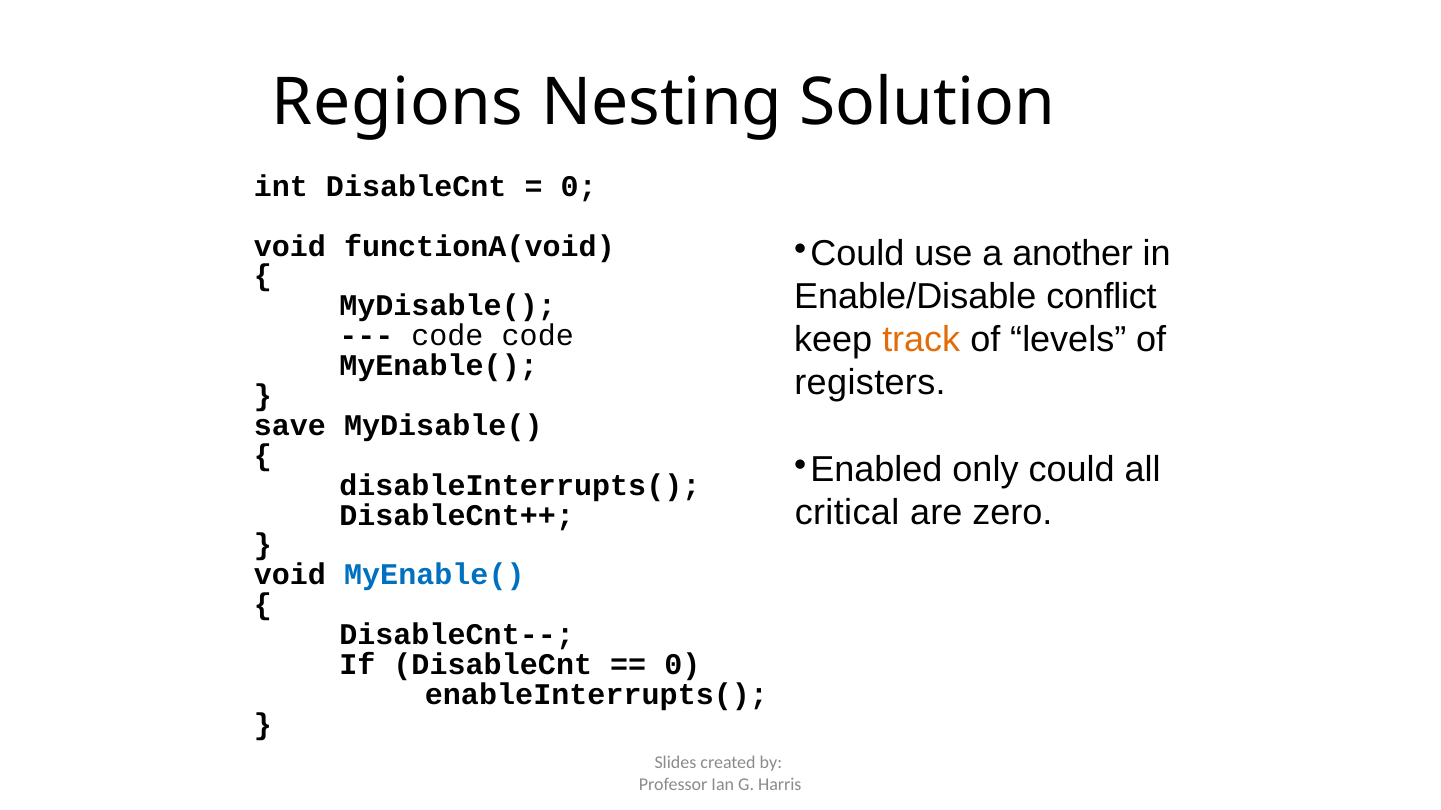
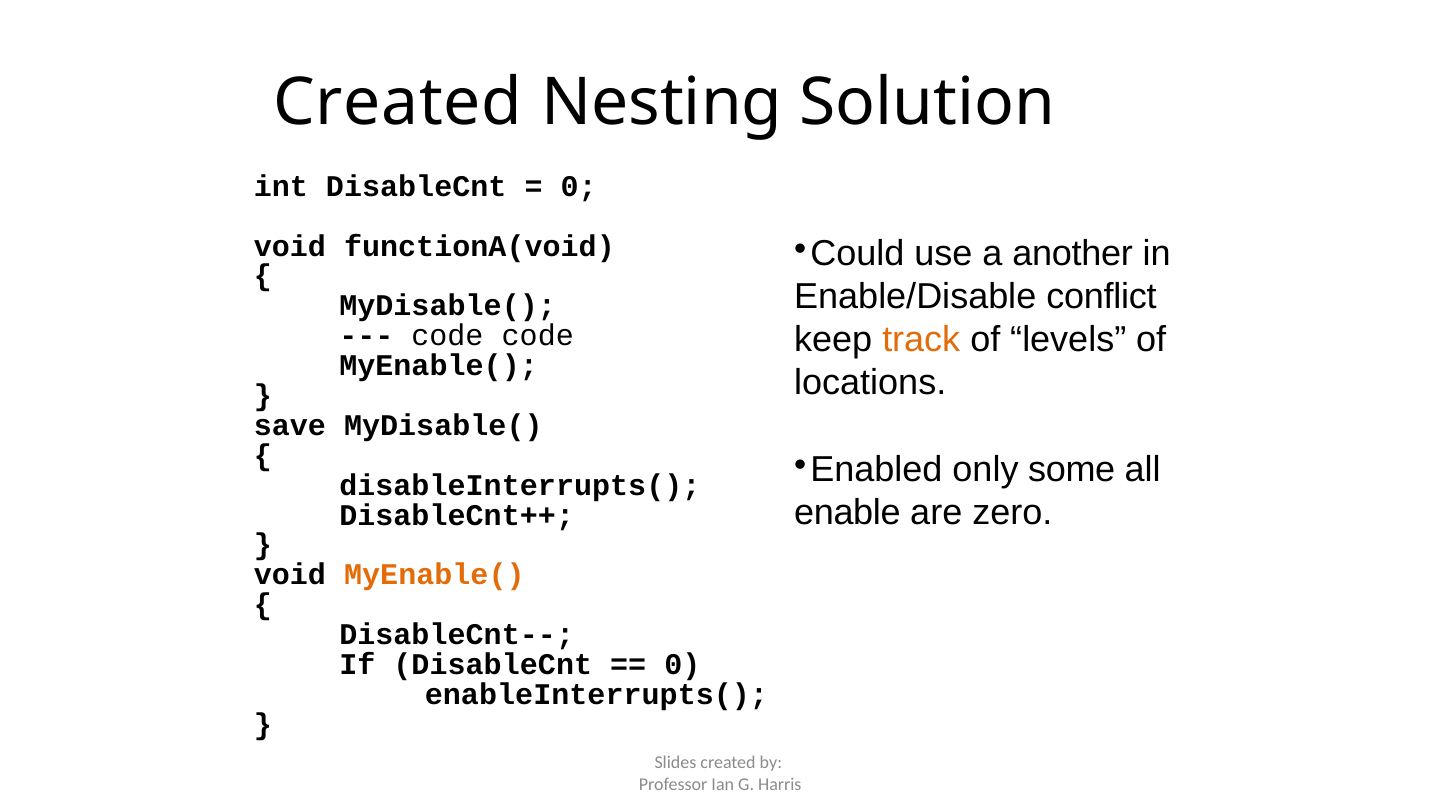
Regions at (398, 103): Regions -> Created
registers: registers -> locations
only could: could -> some
critical: critical -> enable
MyEnable( at (434, 575) colour: blue -> orange
